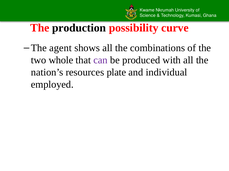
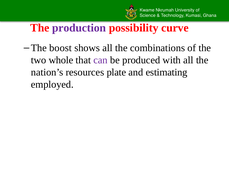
production colour: black -> purple
agent: agent -> boost
individual: individual -> estimating
